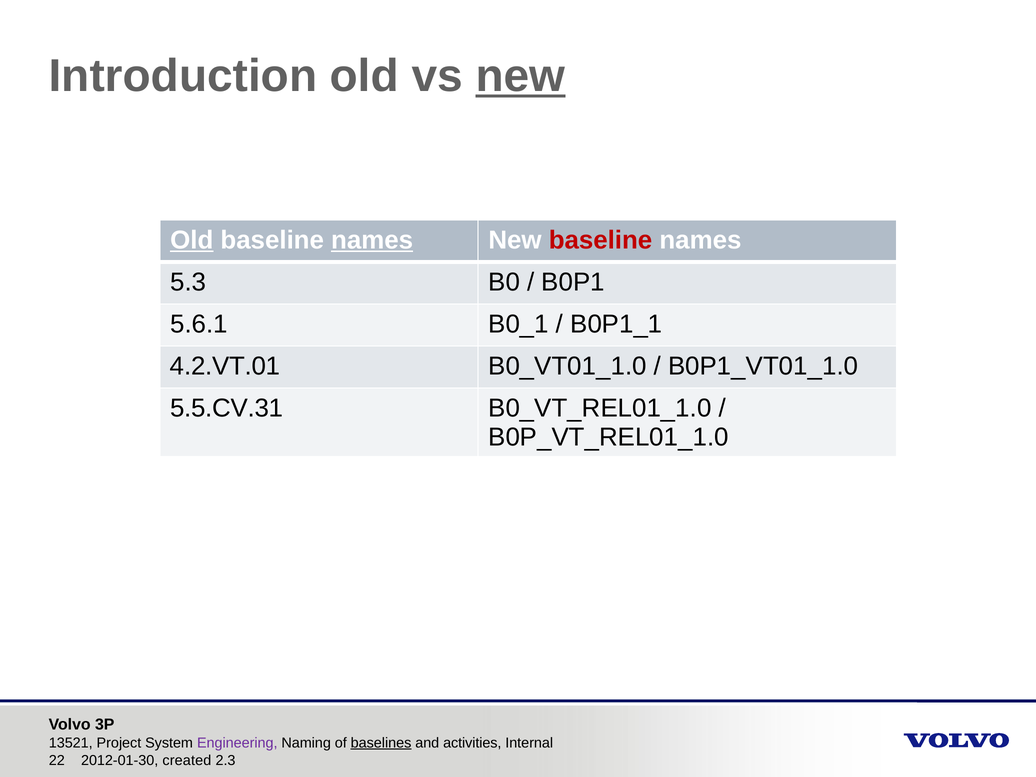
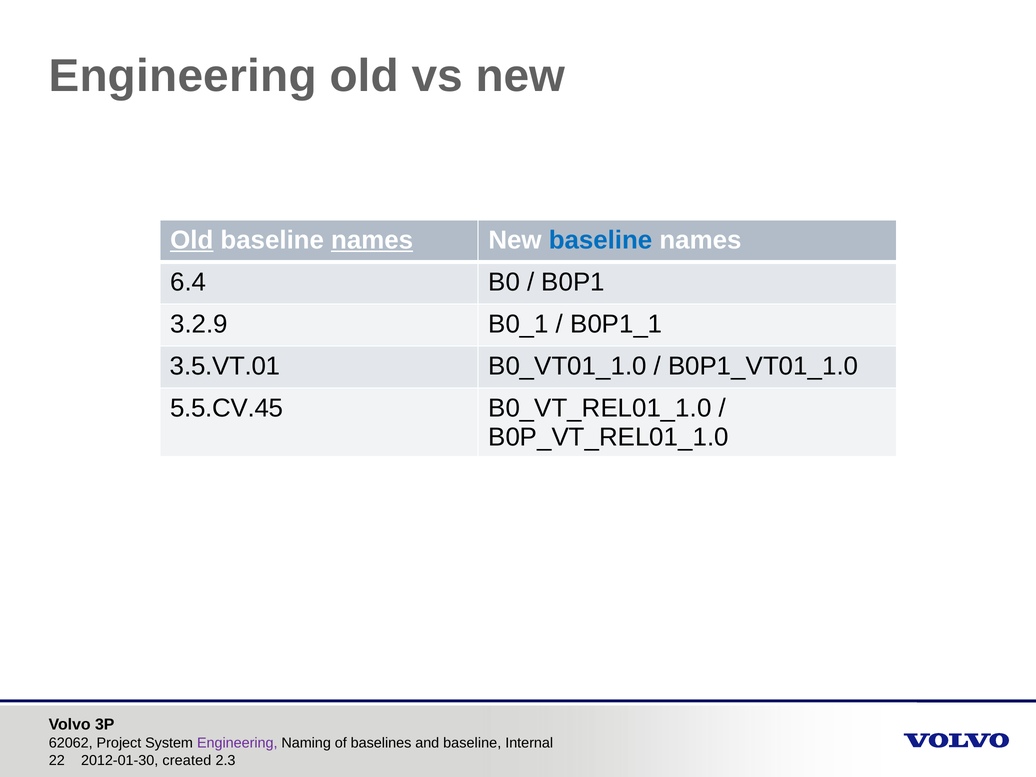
Introduction at (183, 76): Introduction -> Engineering
new at (520, 76) underline: present -> none
baseline at (600, 240) colour: red -> blue
5.3: 5.3 -> 6.4
5.6.1: 5.6.1 -> 3.2.9
4.2.VT.01: 4.2.VT.01 -> 3.5.VT.01
5.5.CV.31: 5.5.CV.31 -> 5.5.CV.45
13521: 13521 -> 62062
baselines underline: present -> none
and activities: activities -> baseline
